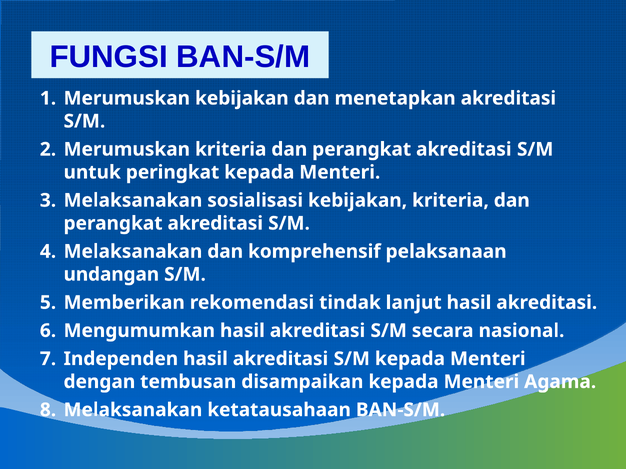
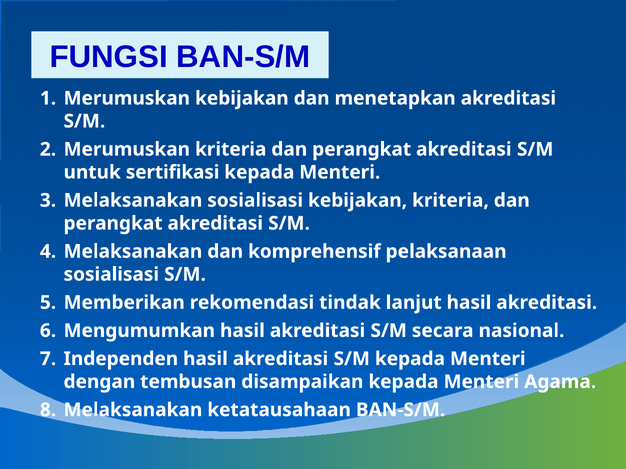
peringkat: peringkat -> sertifikasi
undangan at (111, 275): undangan -> sosialisasi
